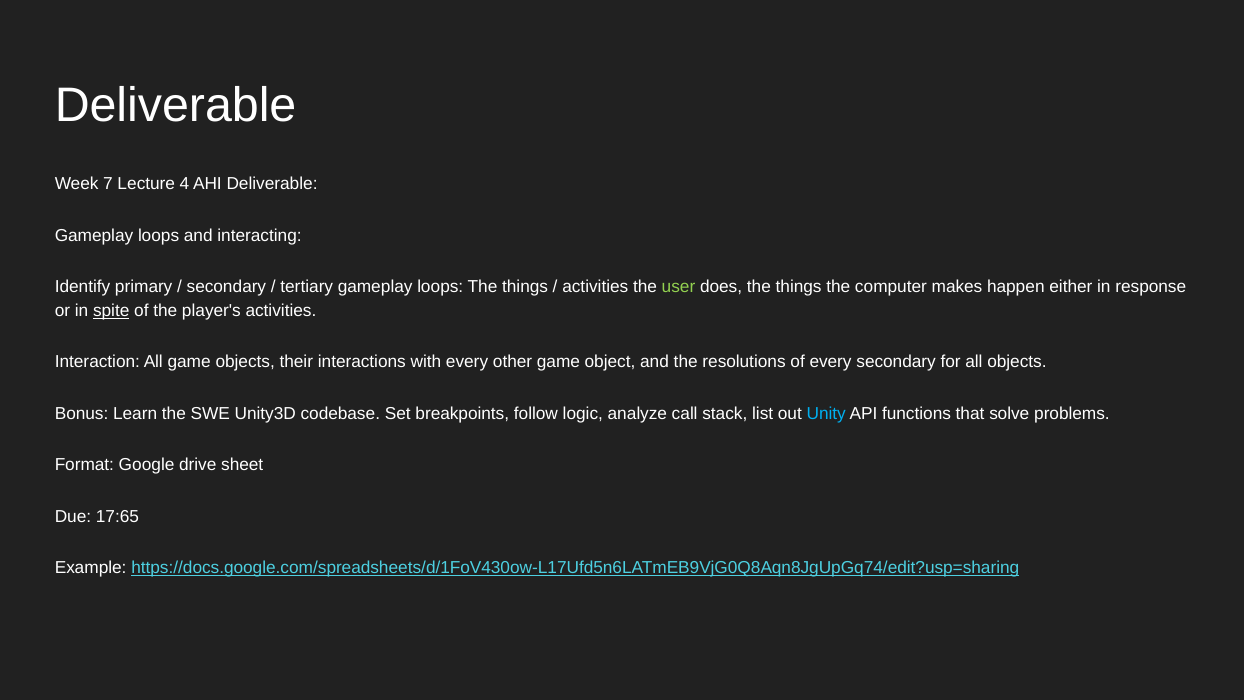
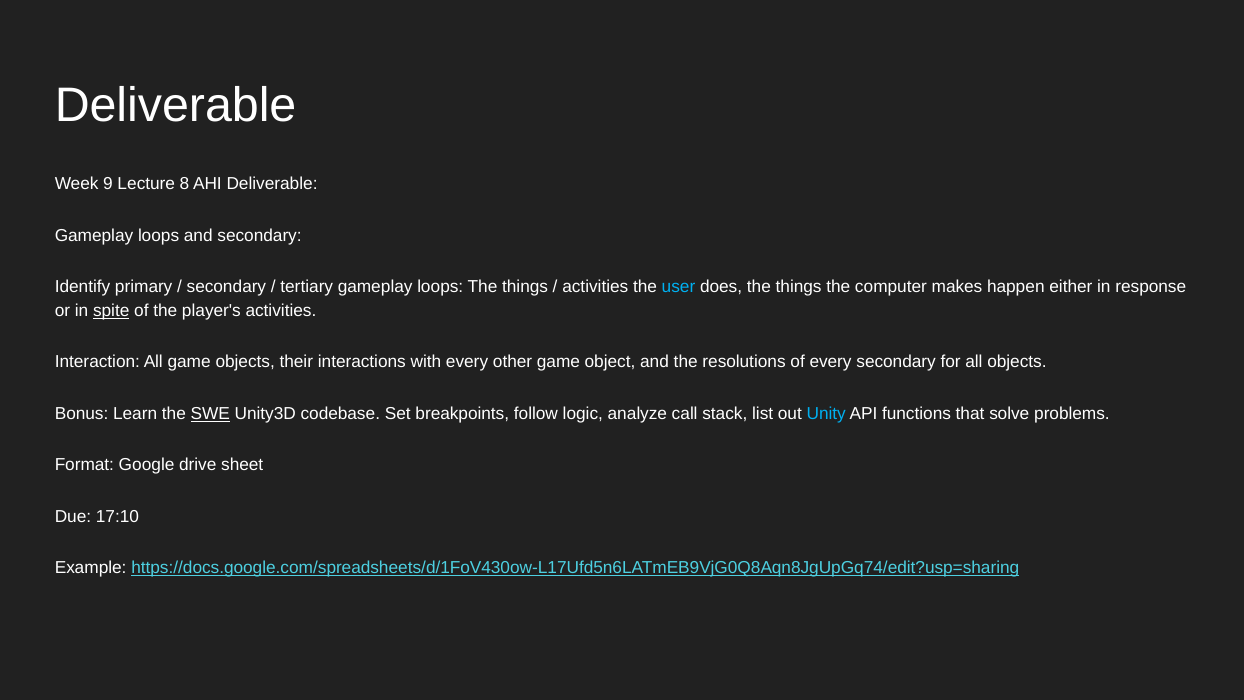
7: 7 -> 9
4: 4 -> 8
and interacting: interacting -> secondary
user colour: light green -> light blue
SWE underline: none -> present
17:65: 17:65 -> 17:10
